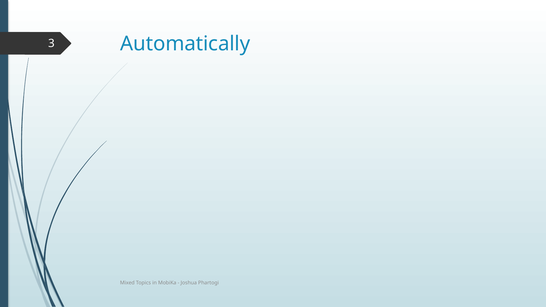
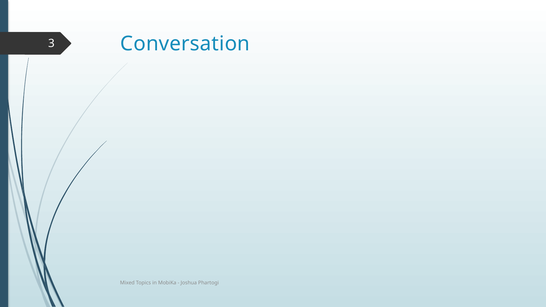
Automatically: Automatically -> Conversation
